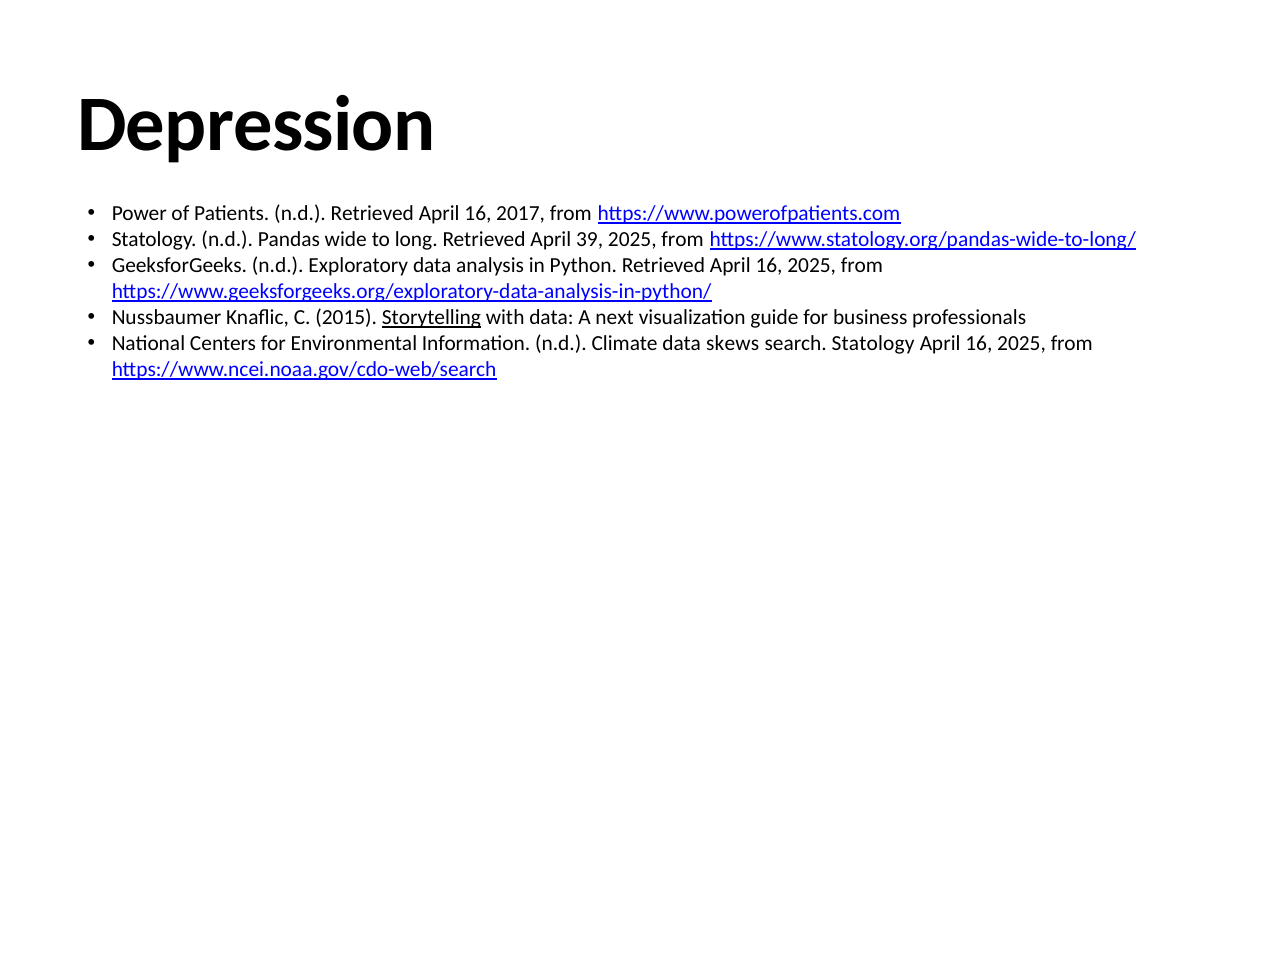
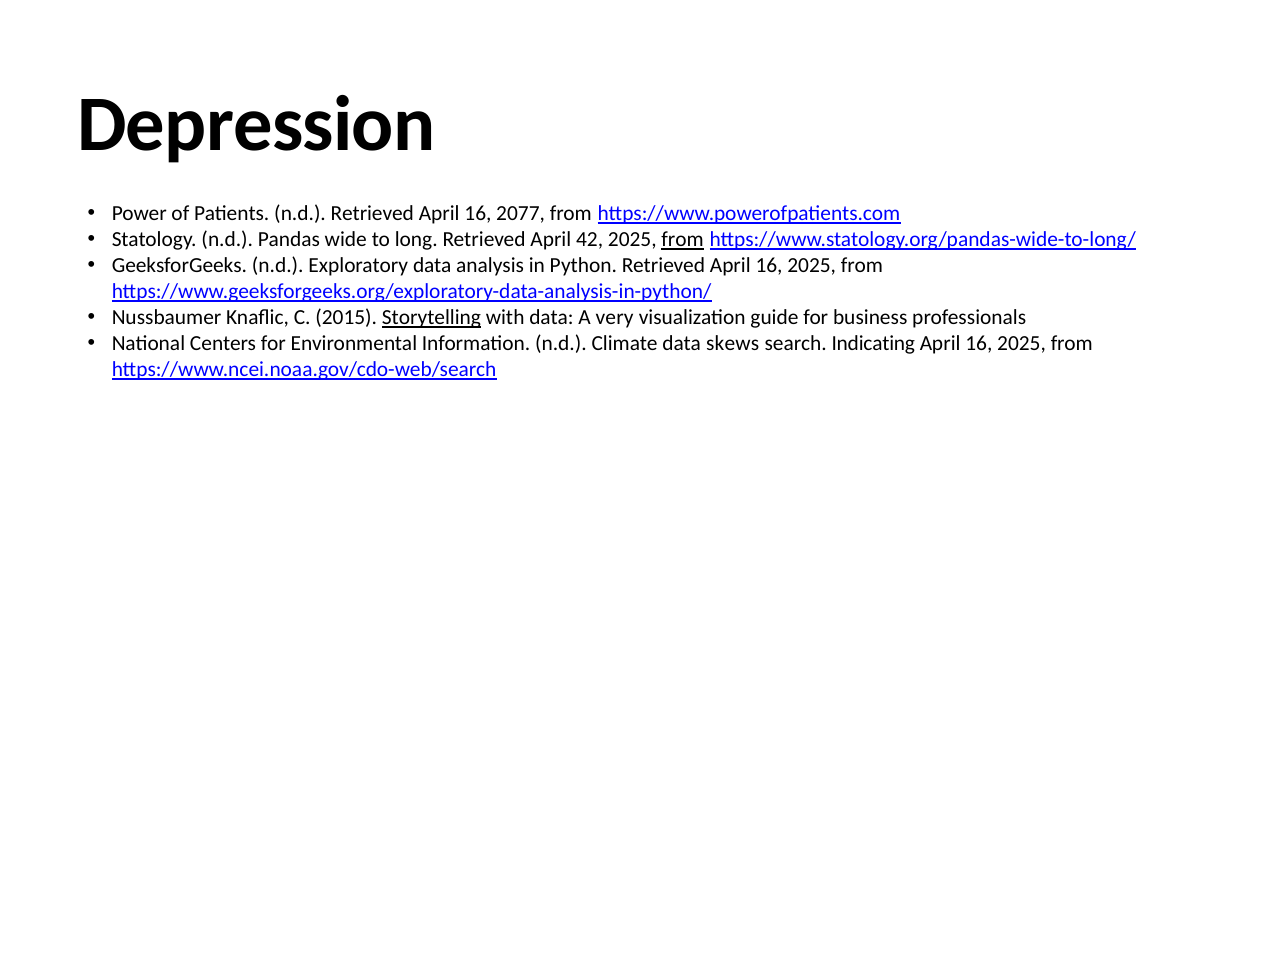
2017: 2017 -> 2077
39: 39 -> 42
from at (683, 240) underline: none -> present
next: next -> very
search Statology: Statology -> Indicating
